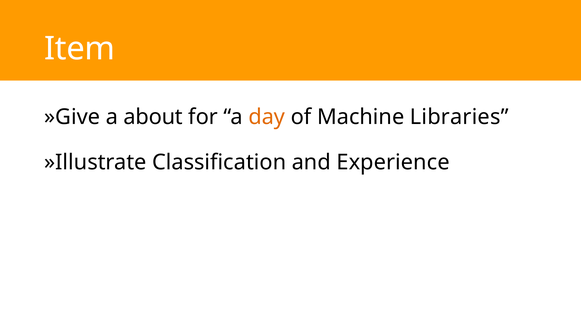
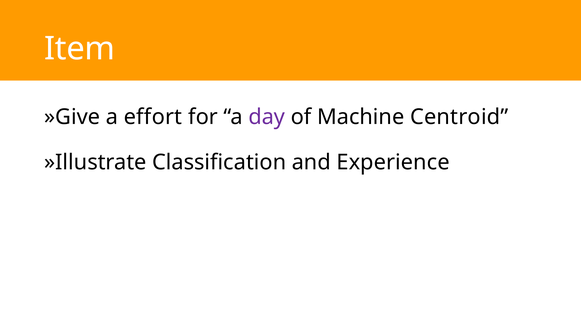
about: about -> effort
day colour: orange -> purple
Libraries: Libraries -> Centroid
